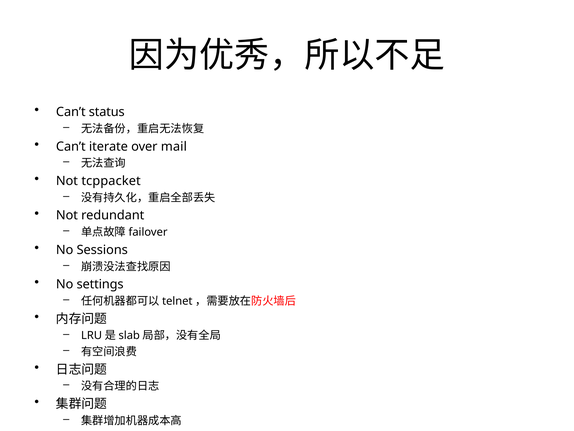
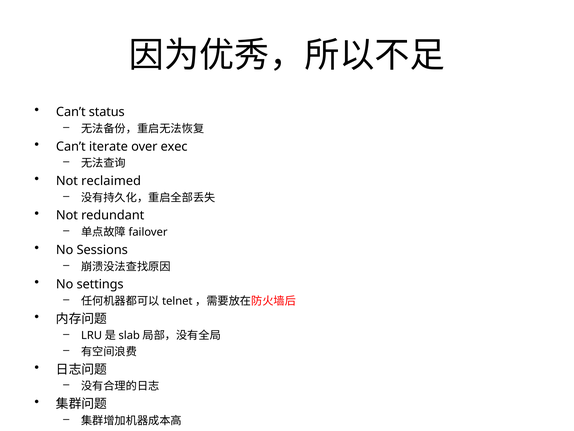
mail: mail -> exec
tcppacket: tcppacket -> reclaimed
